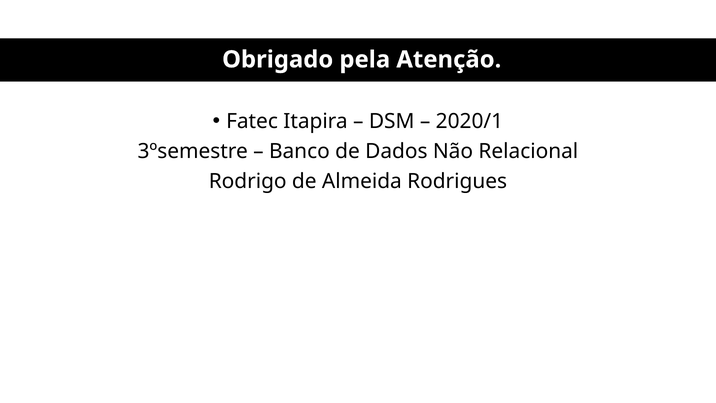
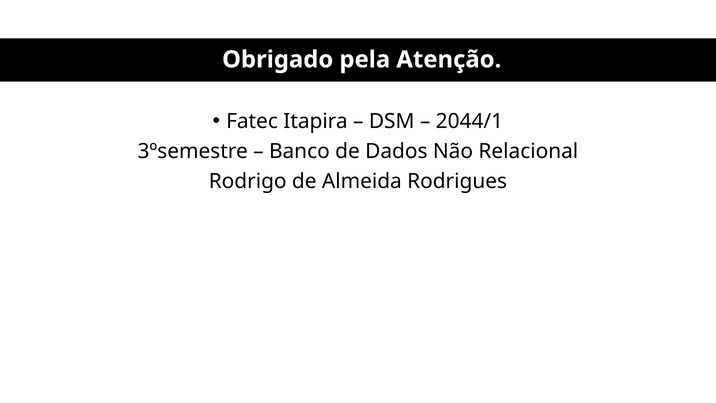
2020/1: 2020/1 -> 2044/1
